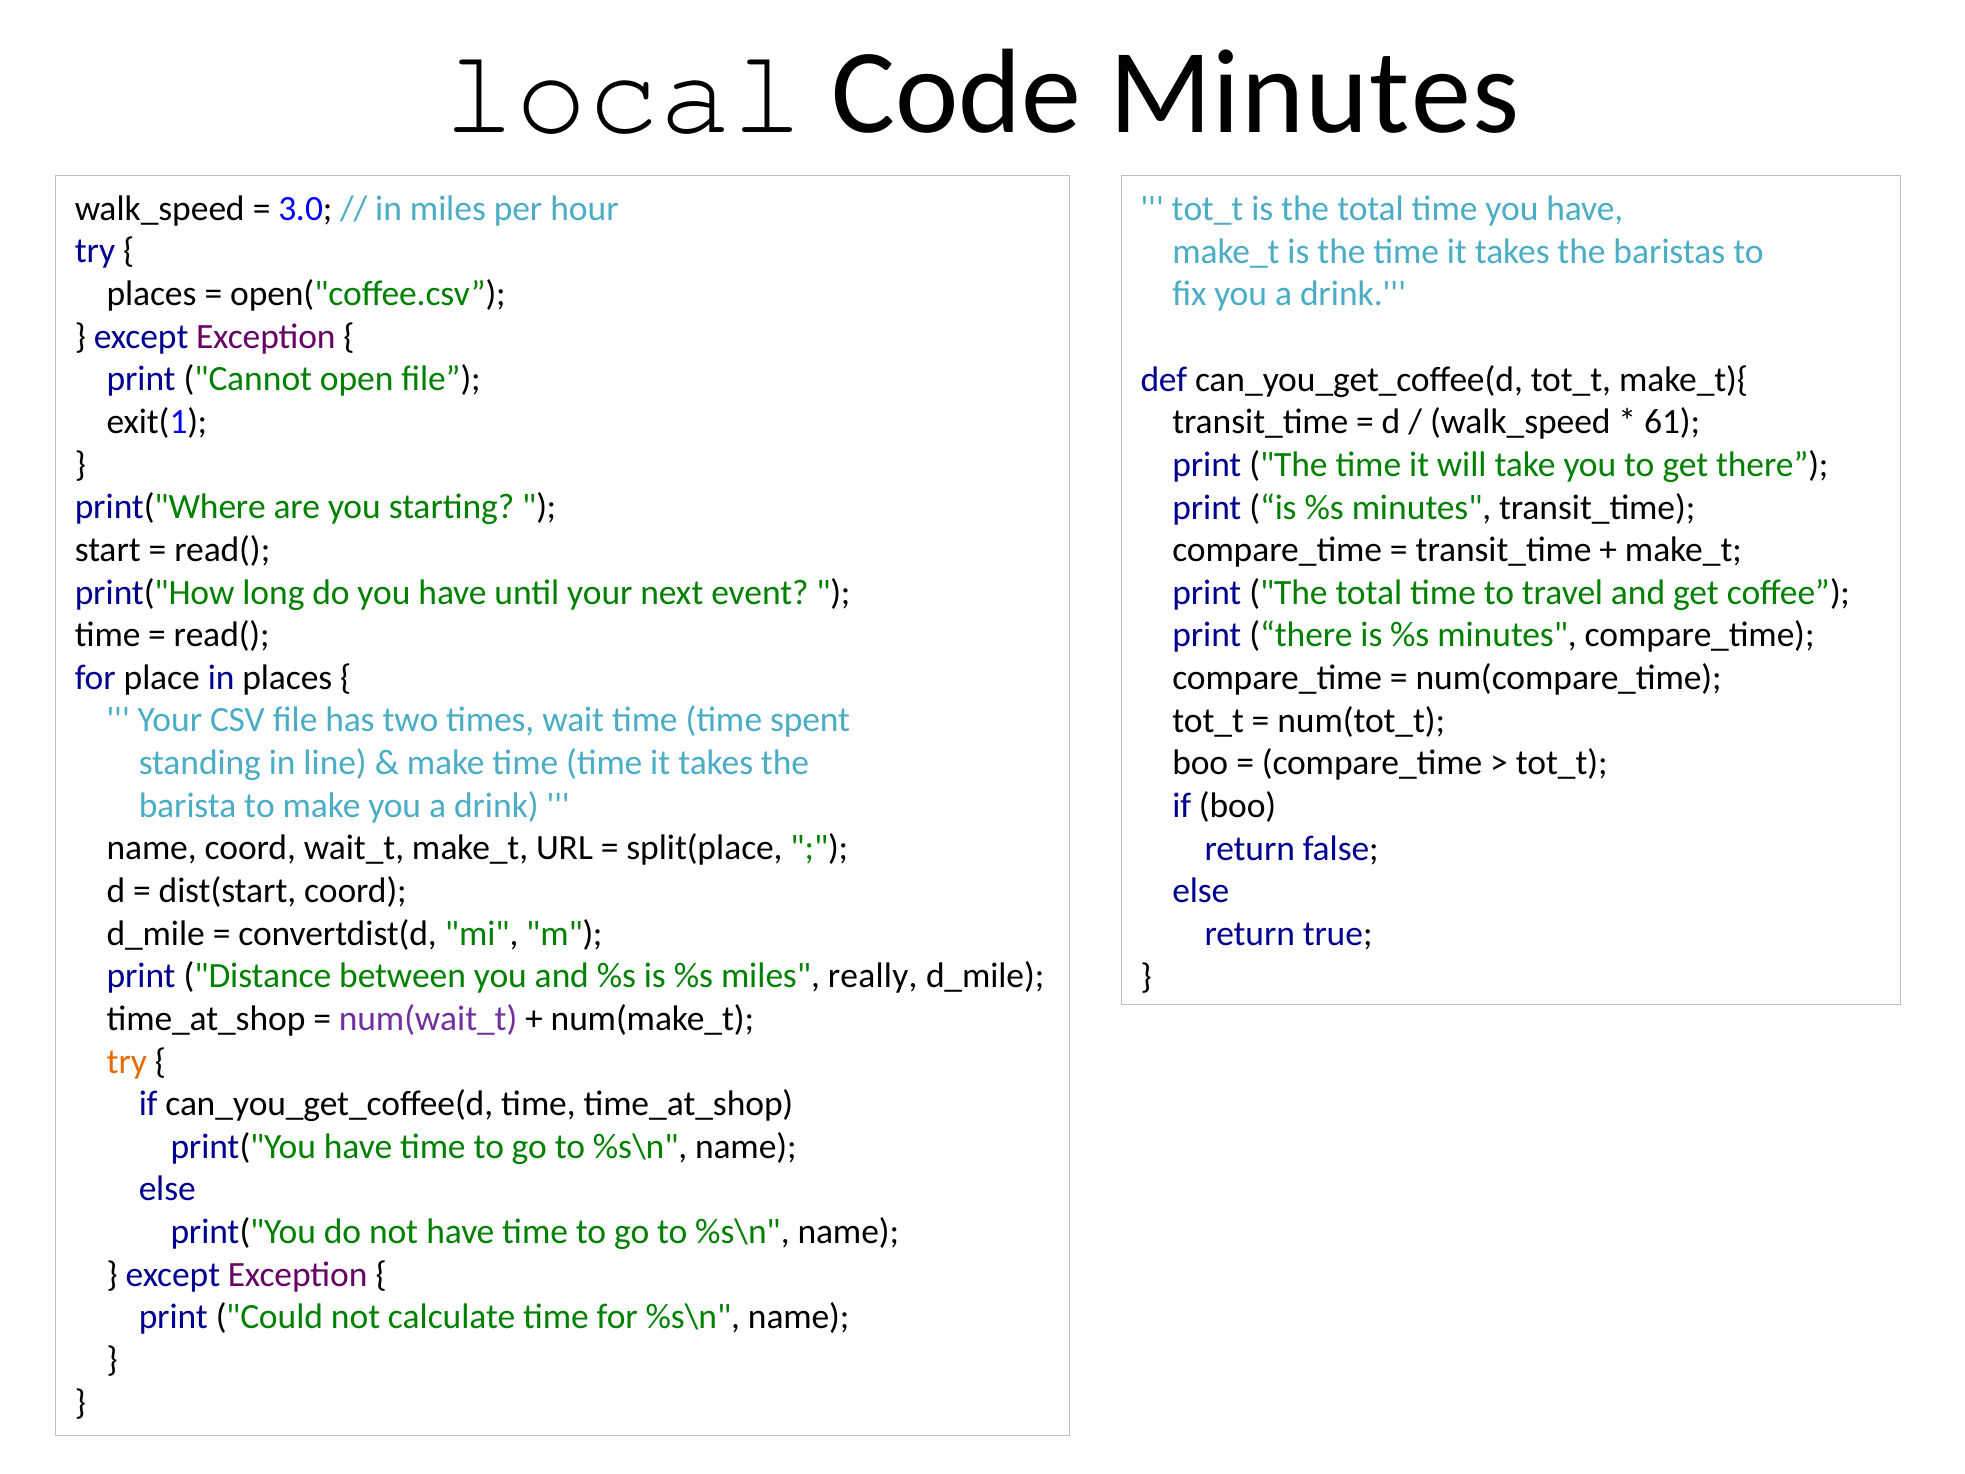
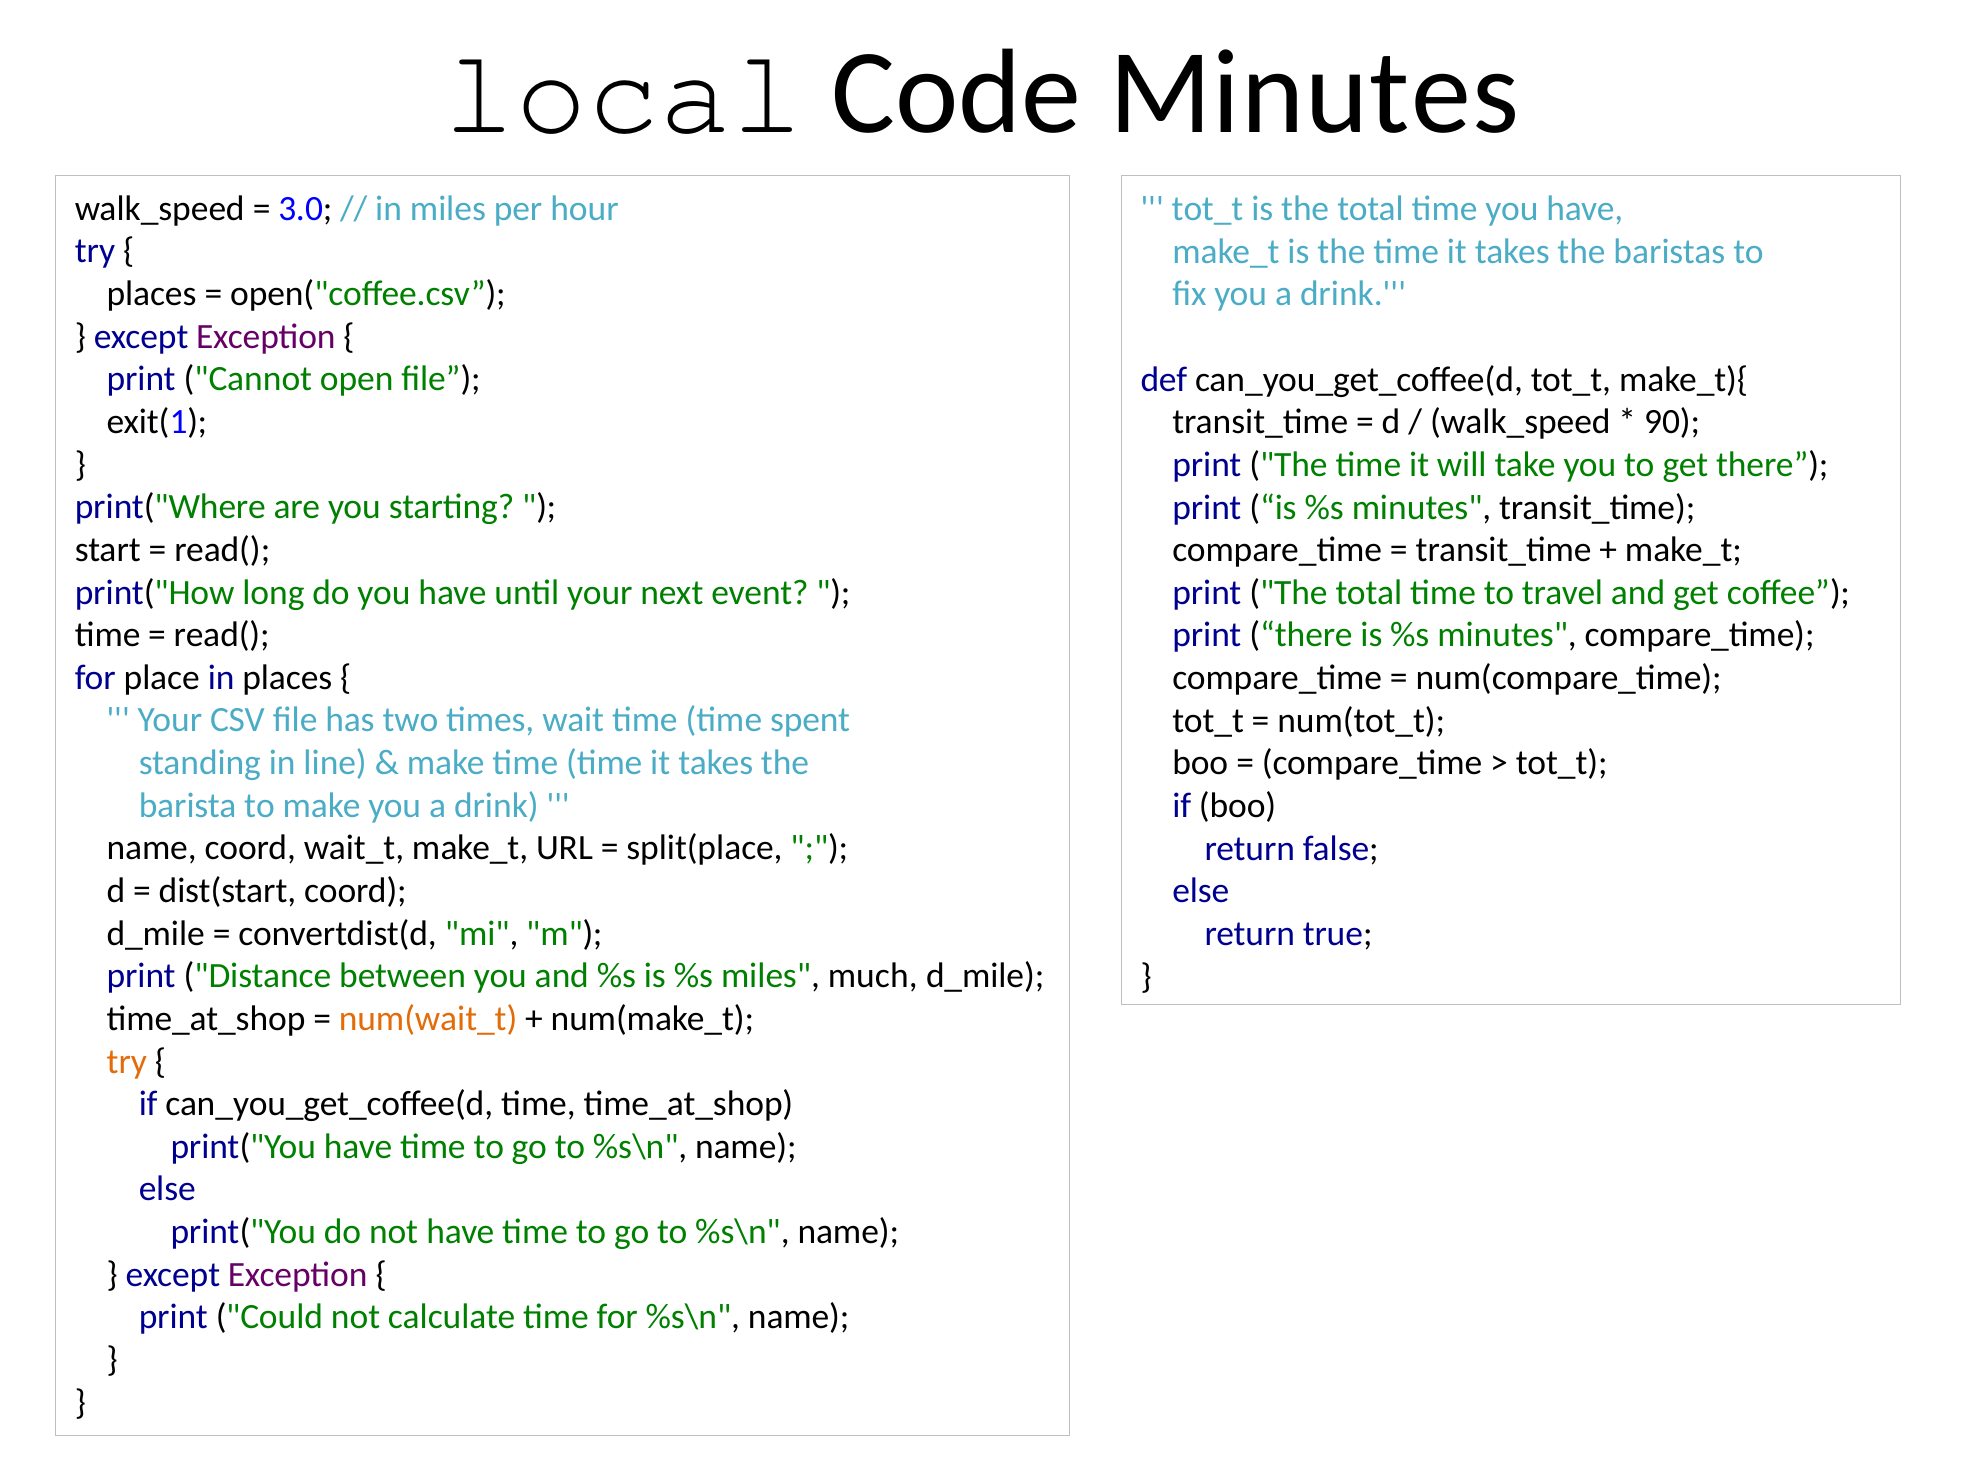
61: 61 -> 90
really: really -> much
num(wait_t colour: purple -> orange
